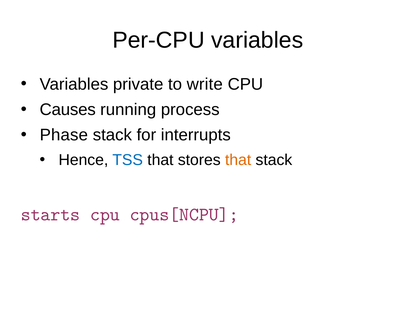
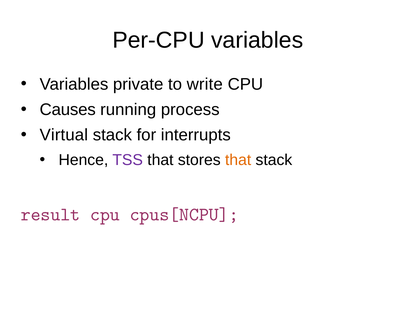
Phase: Phase -> Virtual
TSS colour: blue -> purple
starts: starts -> result
